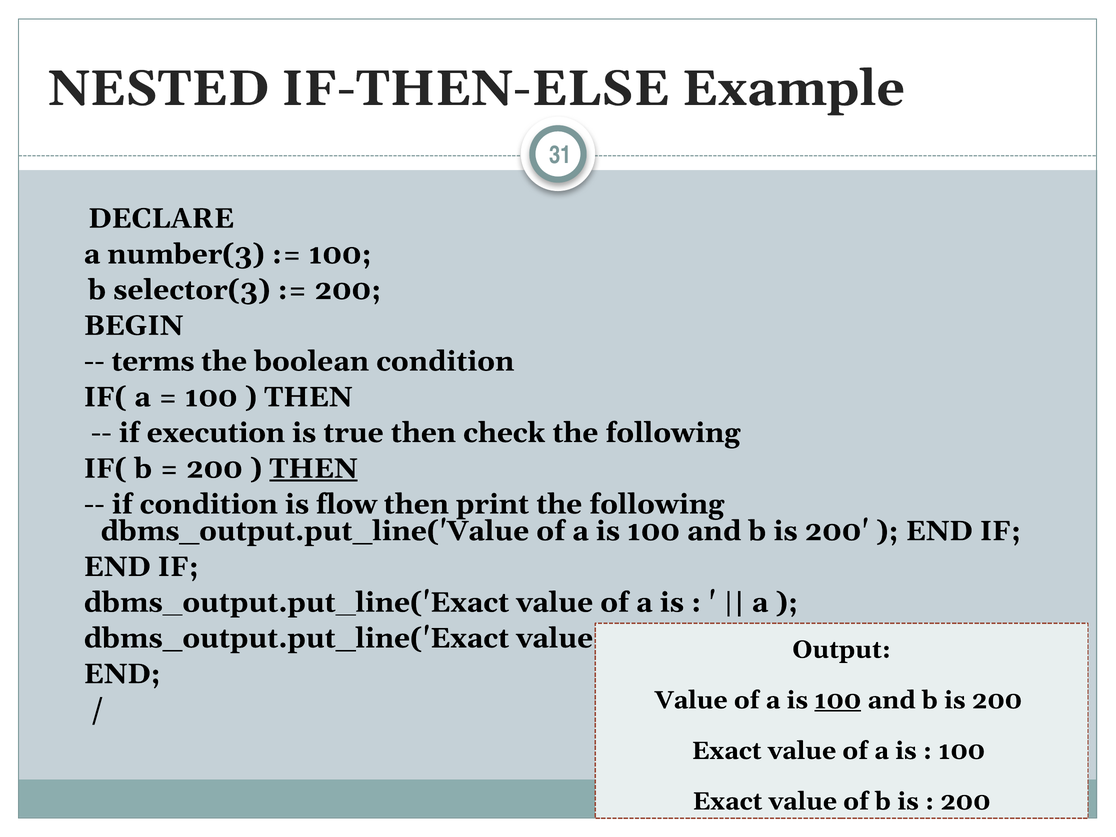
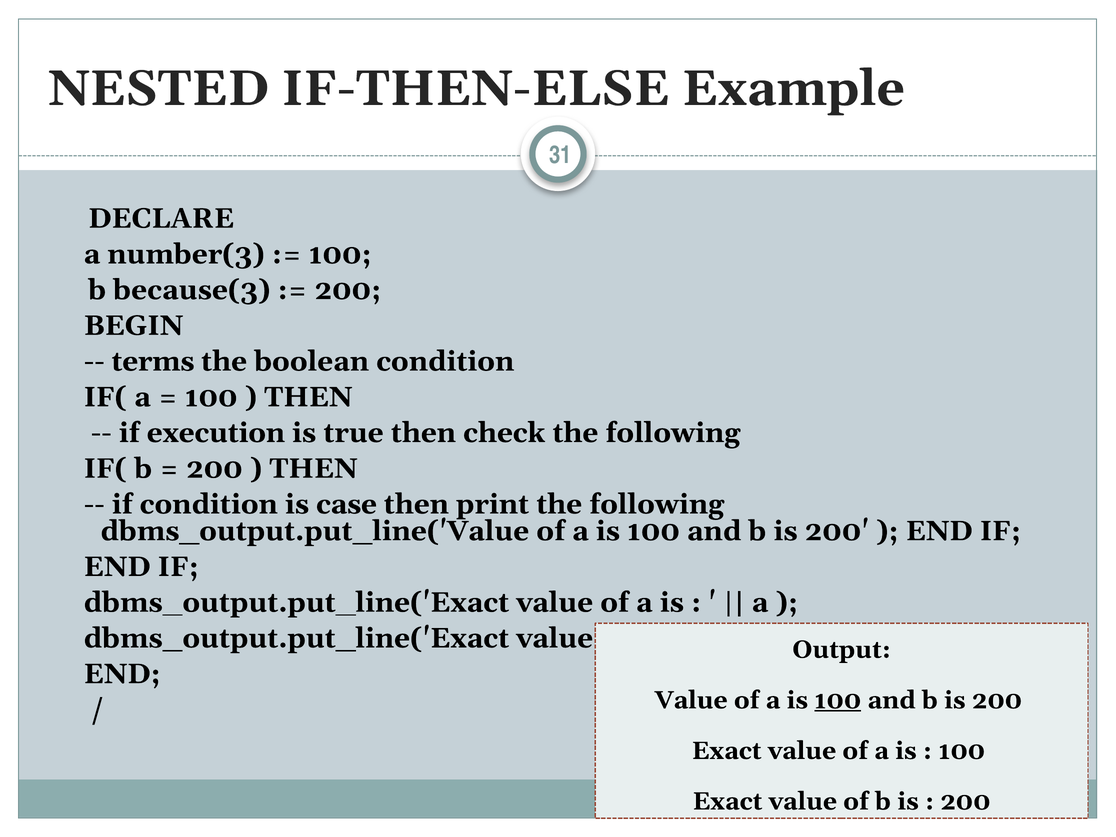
selector(3: selector(3 -> because(3
THEN at (313, 469) underline: present -> none
flow: flow -> case
